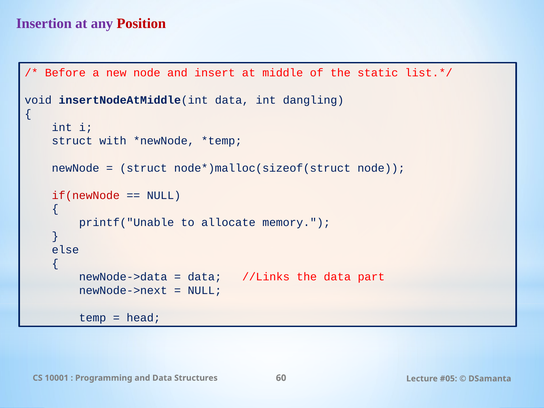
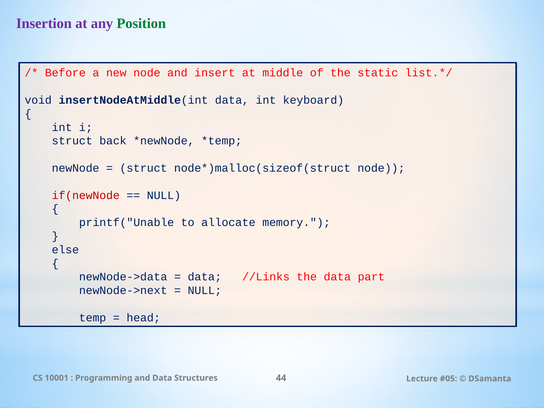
Position colour: red -> green
dangling: dangling -> keyboard
with: with -> back
60: 60 -> 44
